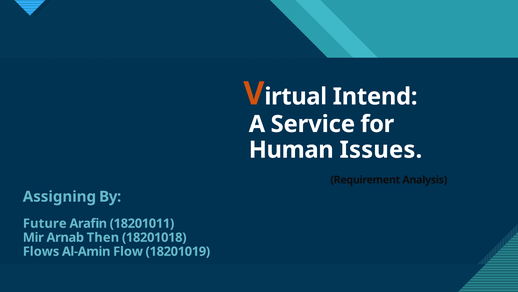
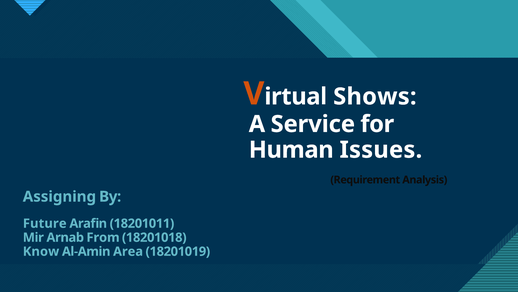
Intend: Intend -> Shows
Then: Then -> From
Flows: Flows -> Know
Flow: Flow -> Area
